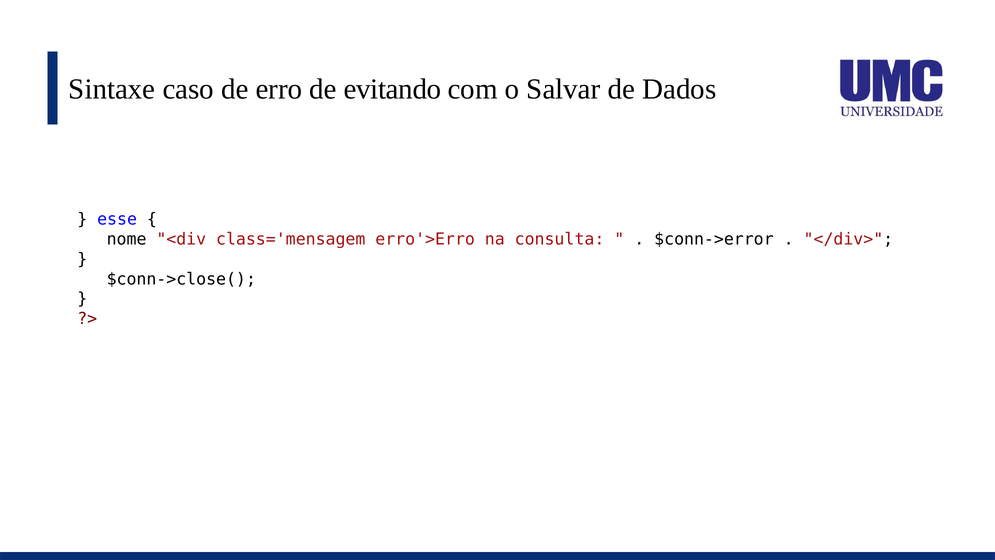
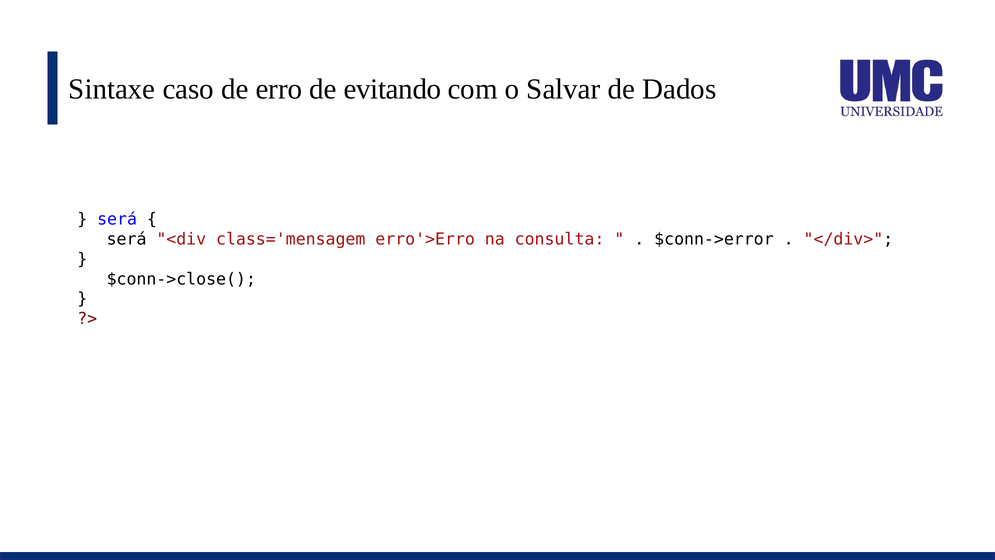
esse at (117, 219): esse -> será
nome at (127, 239): nome -> será
